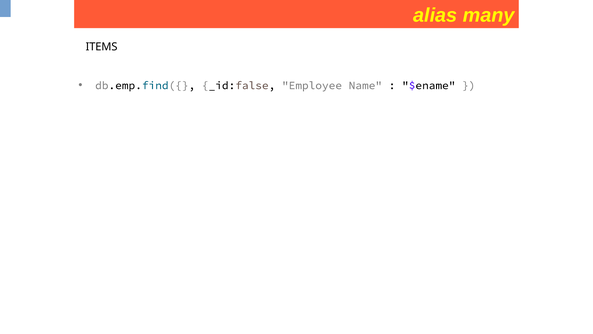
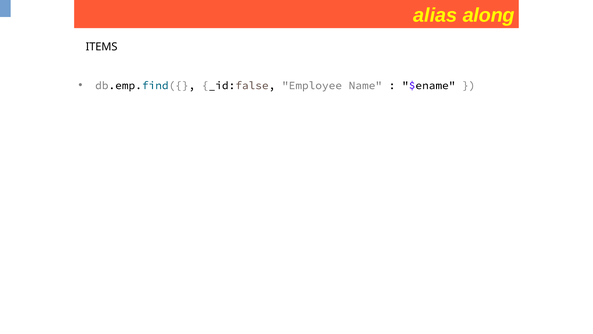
many: many -> along
